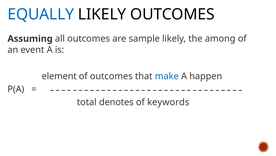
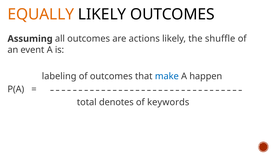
EQUALLY colour: blue -> orange
sample: sample -> actions
among: among -> shuffle
element: element -> labeling
